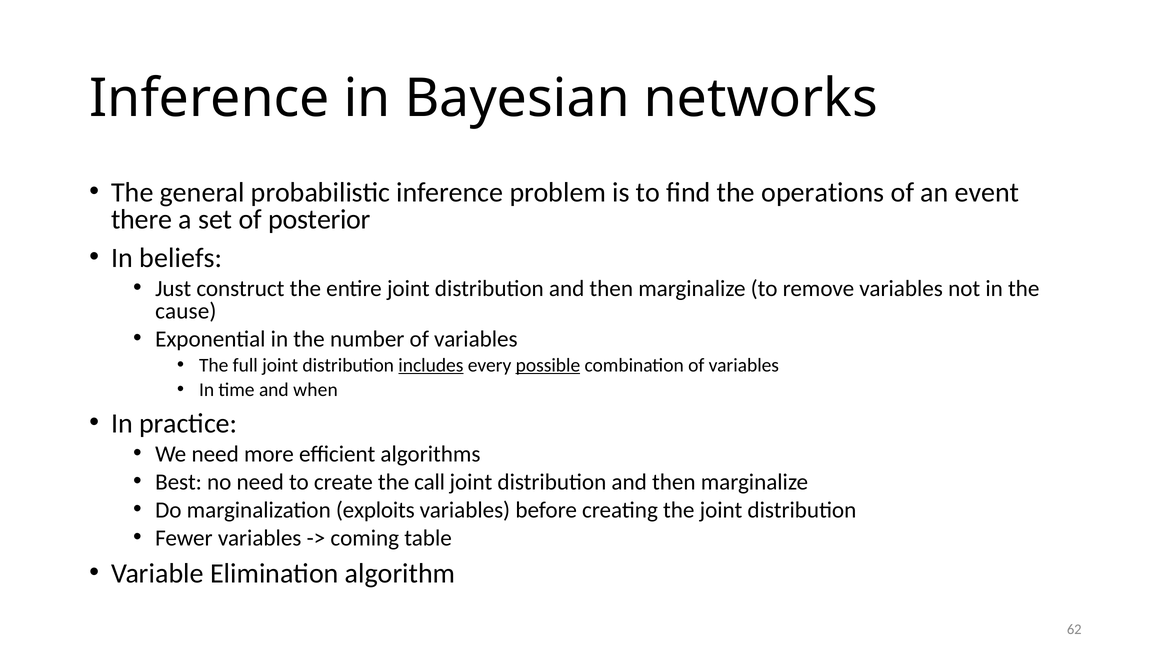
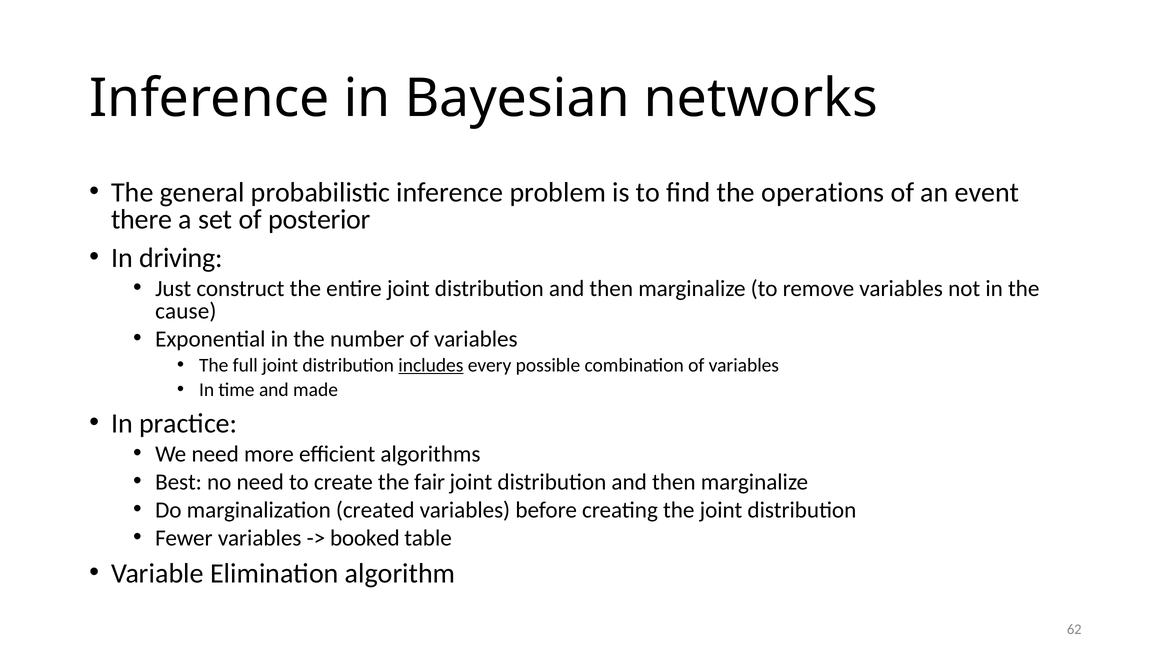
beliefs: beliefs -> driving
possible underline: present -> none
when: when -> made
call: call -> fair
exploits: exploits -> created
coming: coming -> booked
